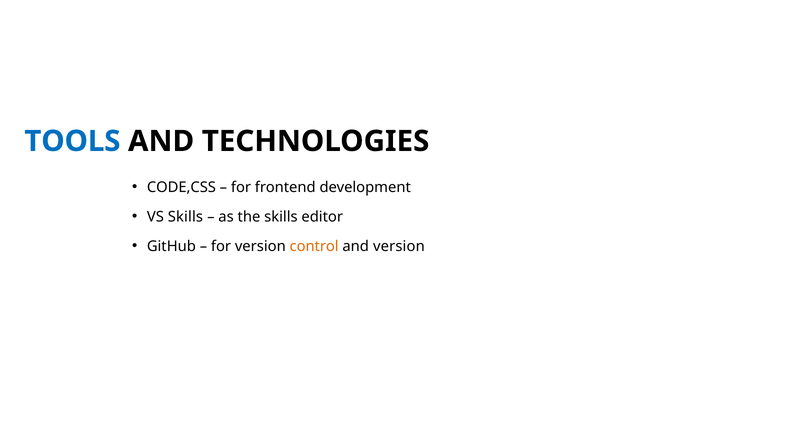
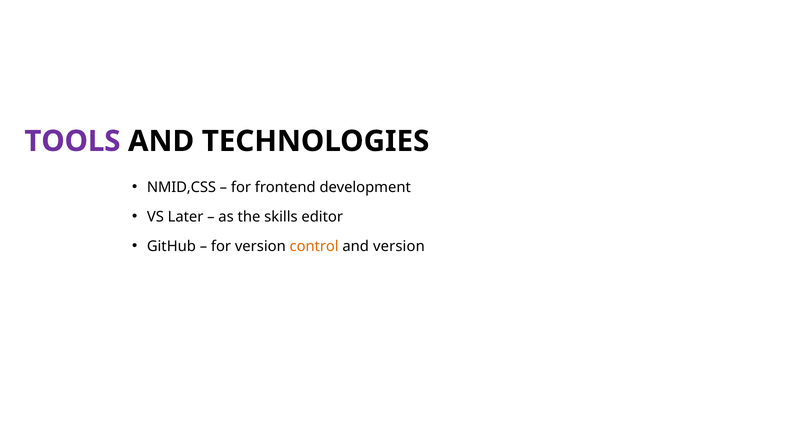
TOOLS colour: blue -> purple
CODE,CSS: CODE,CSS -> NMID,CSS
VS Skills: Skills -> Later
